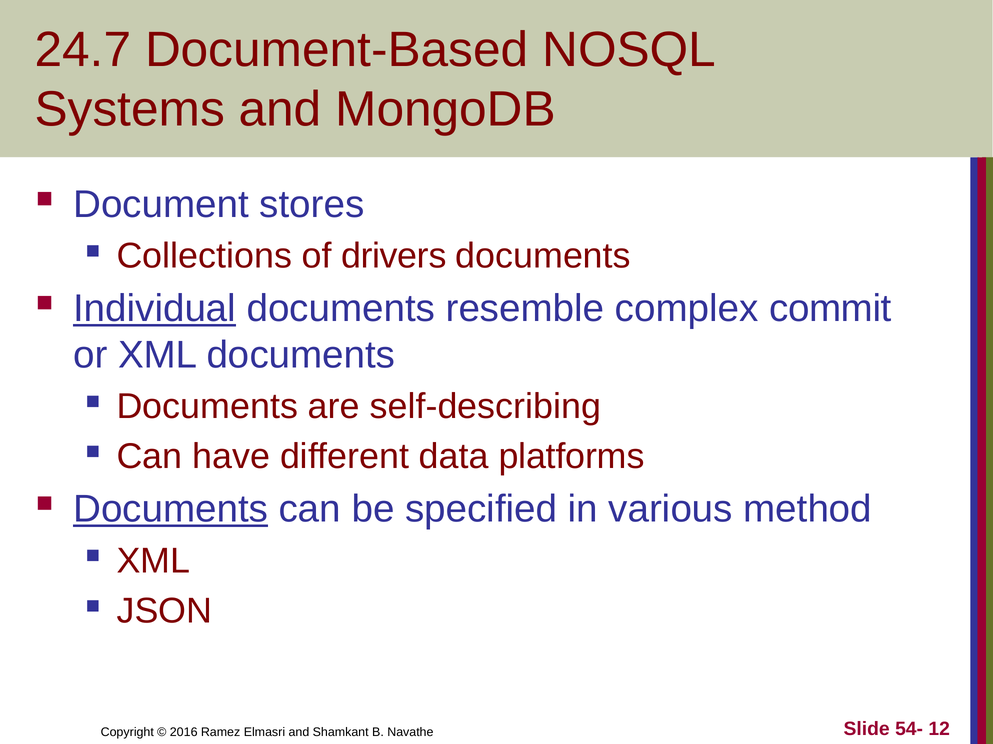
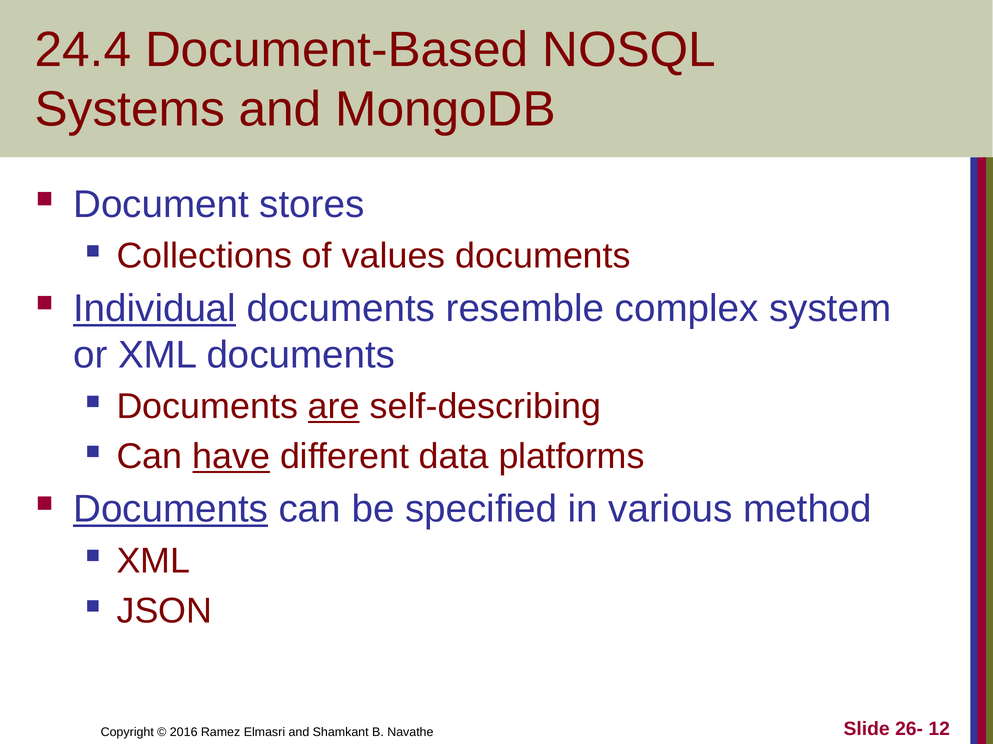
24.7: 24.7 -> 24.4
drivers: drivers -> values
commit: commit -> system
are underline: none -> present
have underline: none -> present
54-: 54- -> 26-
